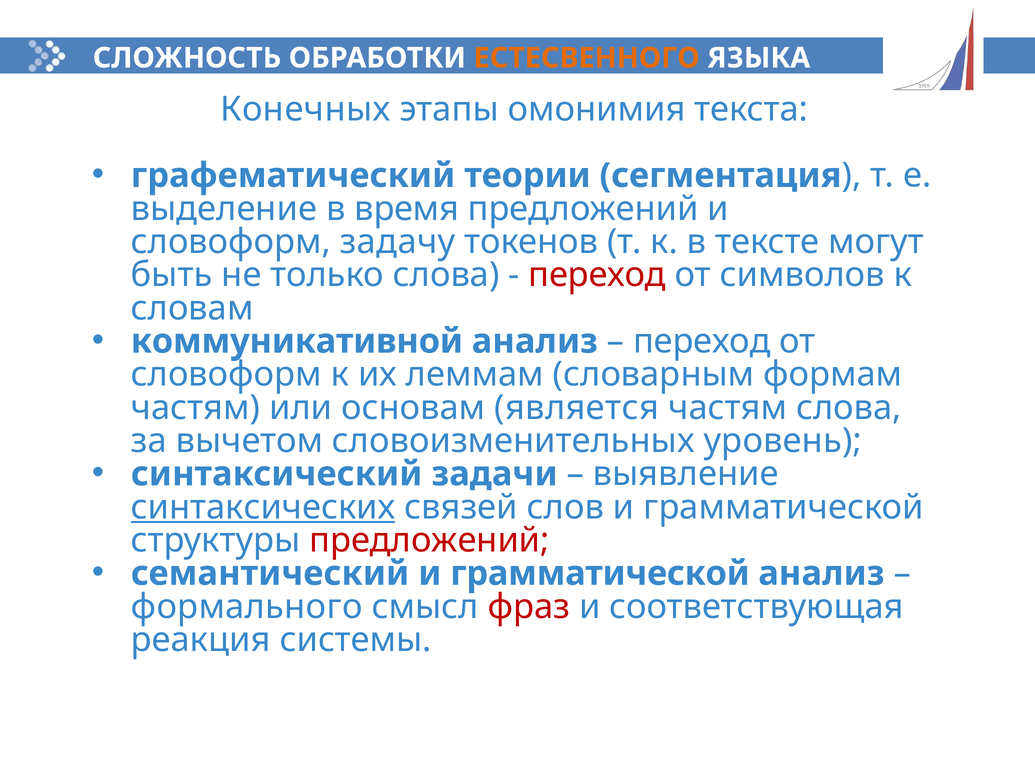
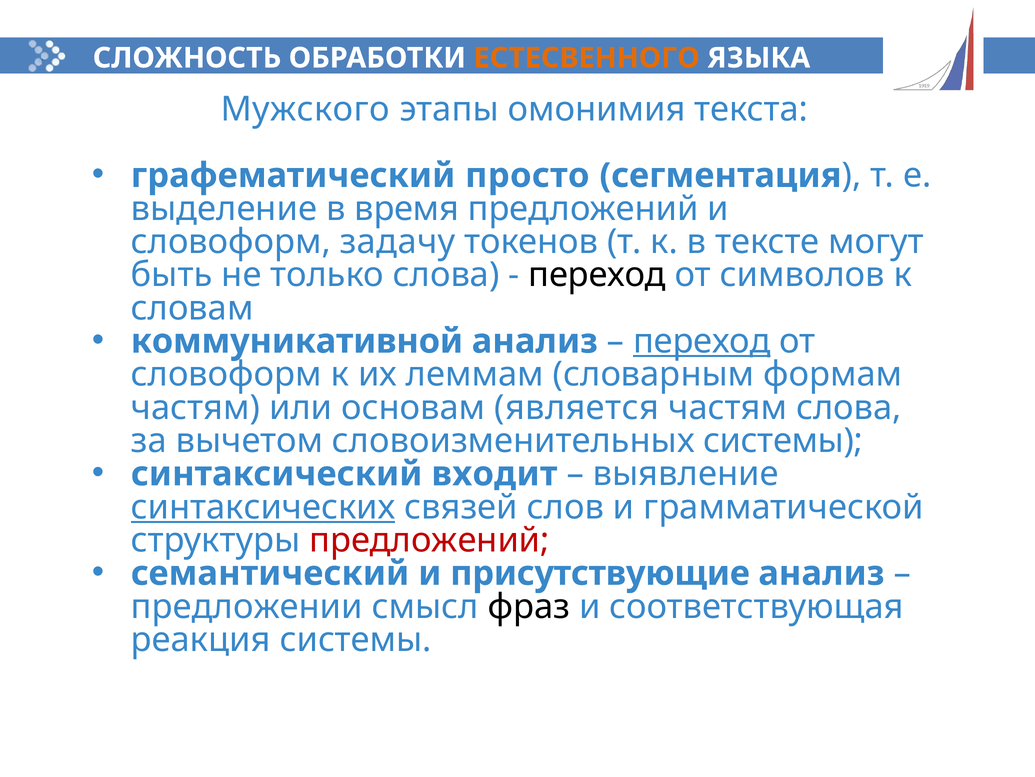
Конечных: Конечных -> Мужского
теории: теории -> просто
переход at (597, 275) colour: red -> black
переход at (702, 341) underline: none -> present
словоизменительных уровень: уровень -> системы
задачи: задачи -> входит
семантический и грамматической: грамматической -> присутствующие
формального: формального -> предложении
фраз colour: red -> black
